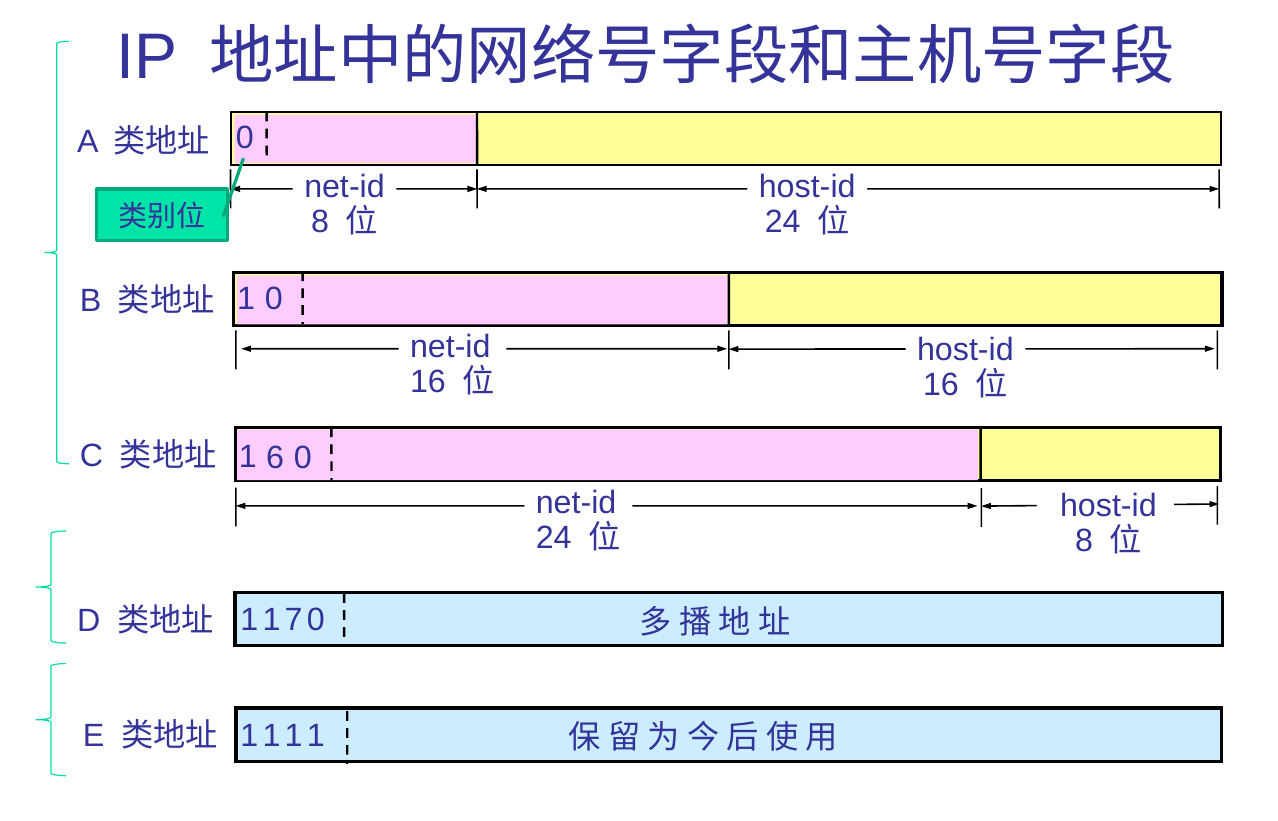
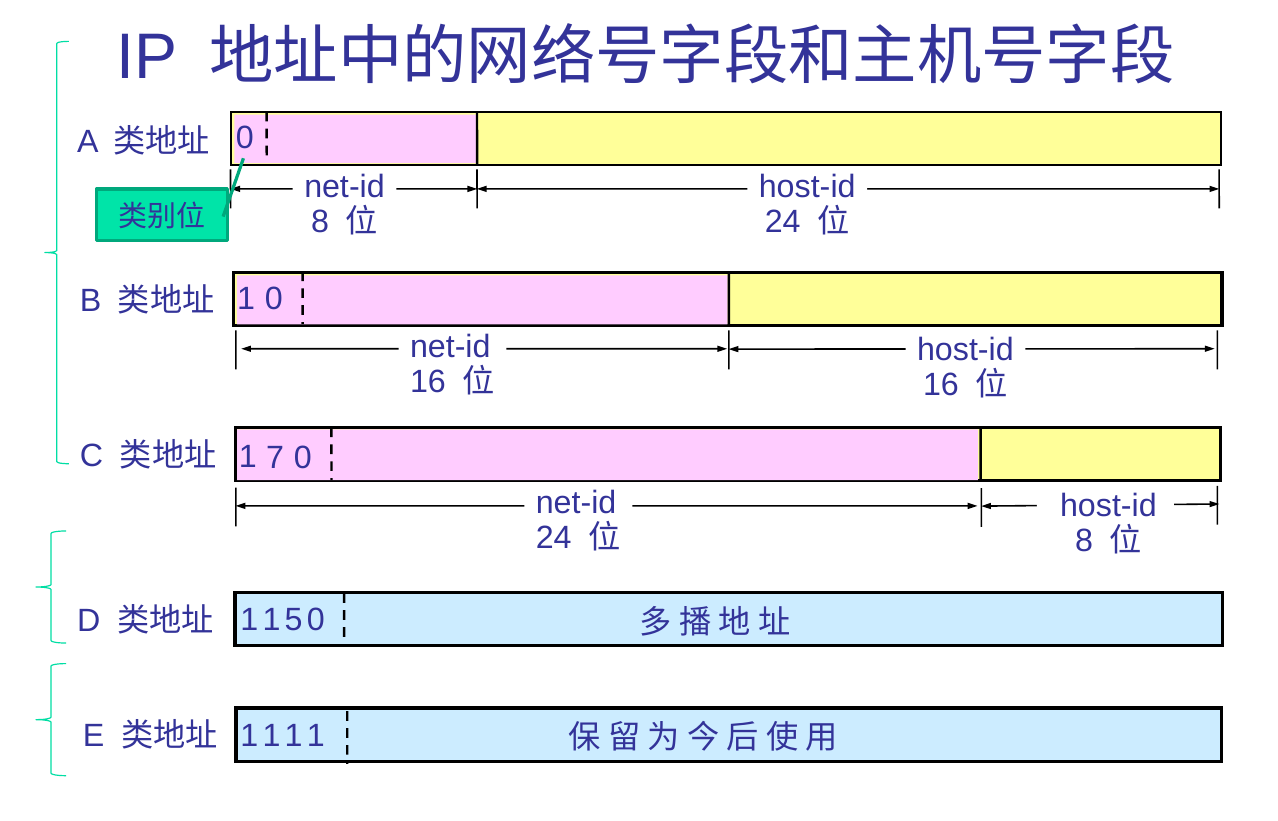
6: 6 -> 7
7: 7 -> 5
